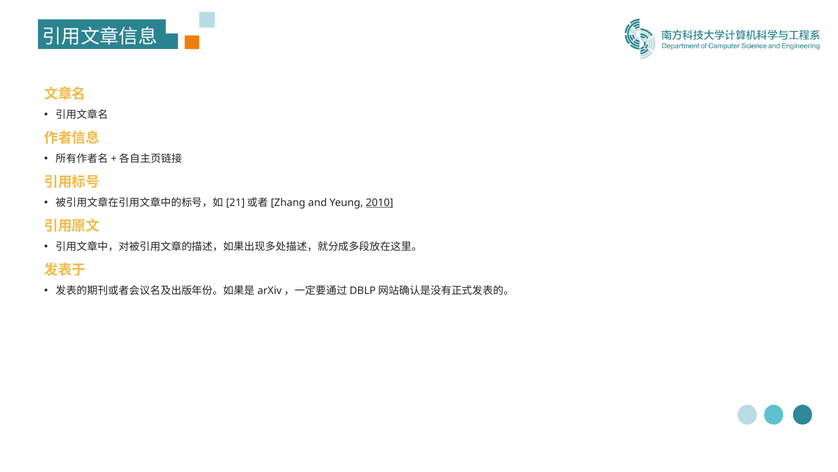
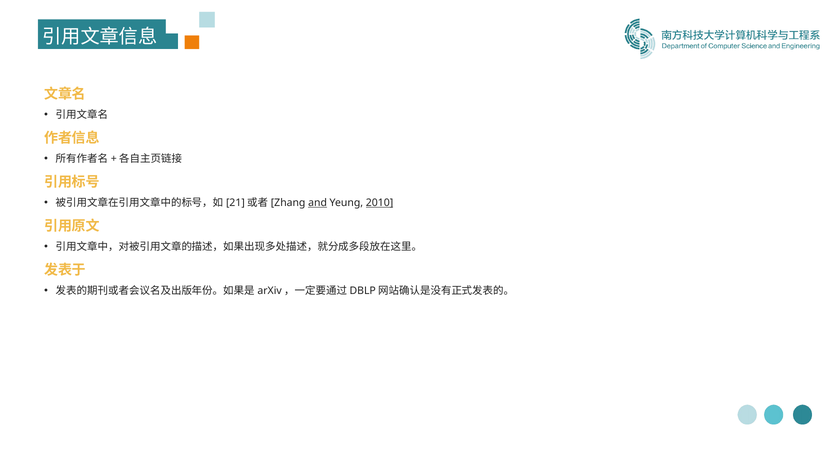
and underline: none -> present
